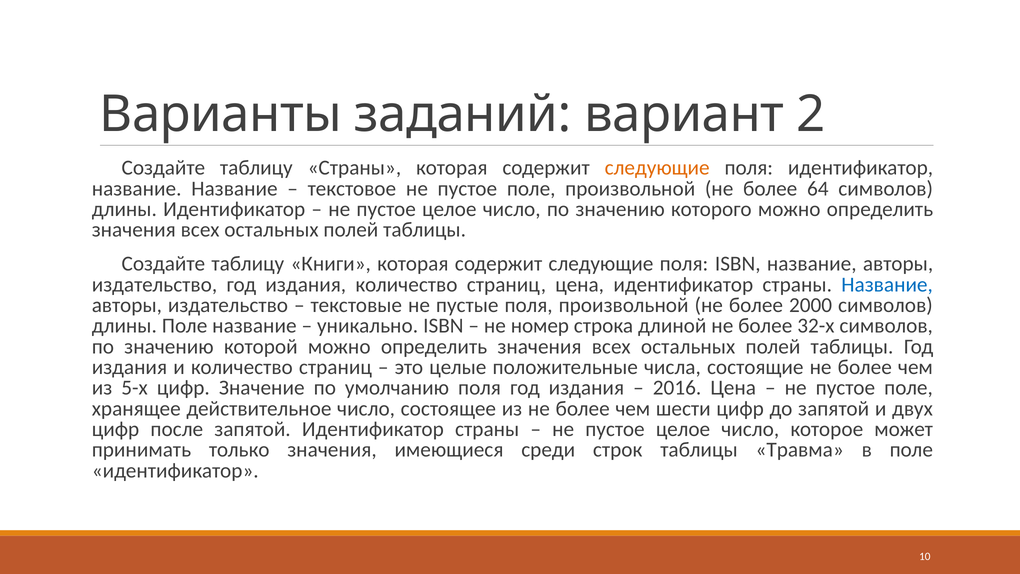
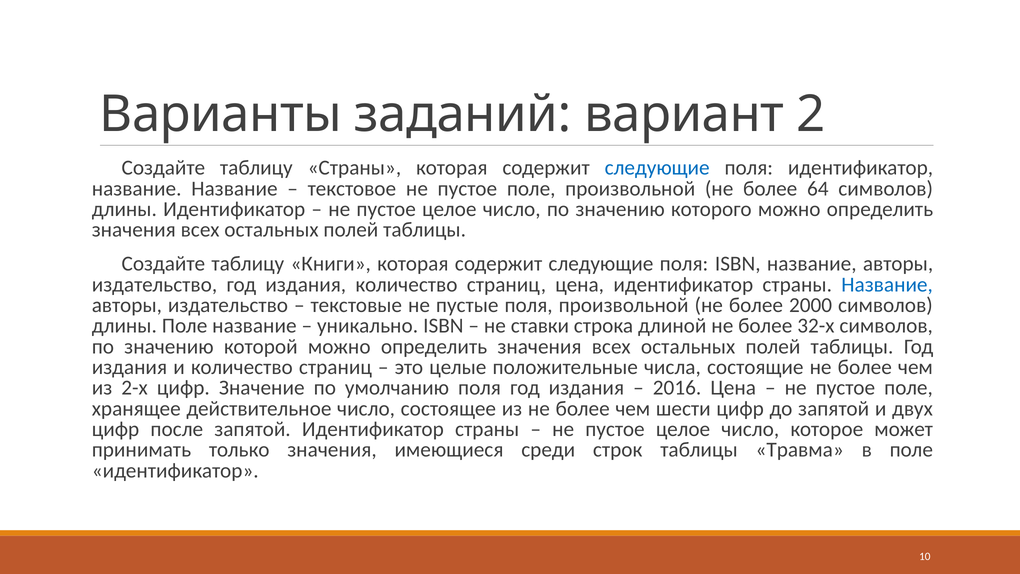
следующие at (657, 168) colour: orange -> blue
номер: номер -> ставки
5-х: 5-х -> 2-х
